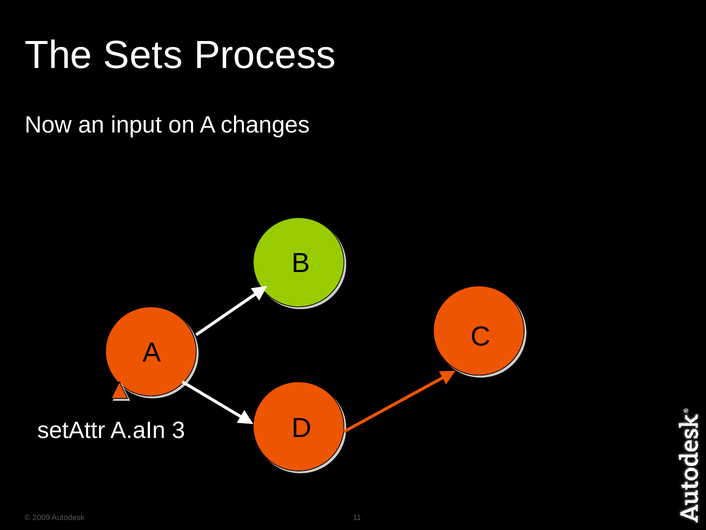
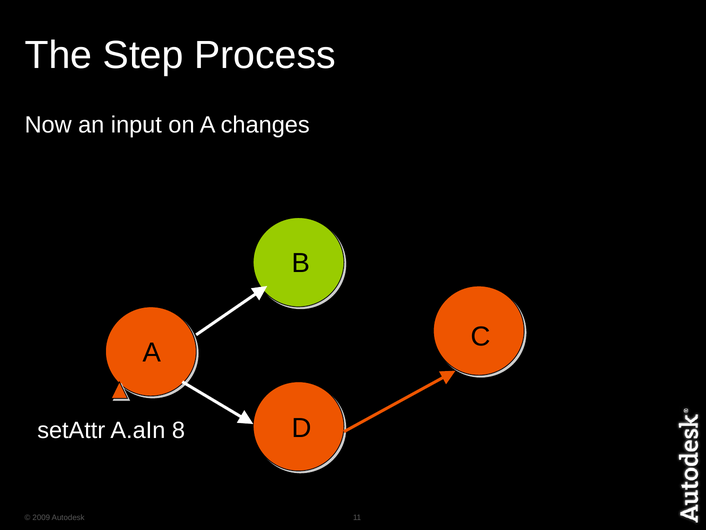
Sets: Sets -> Step
3: 3 -> 8
